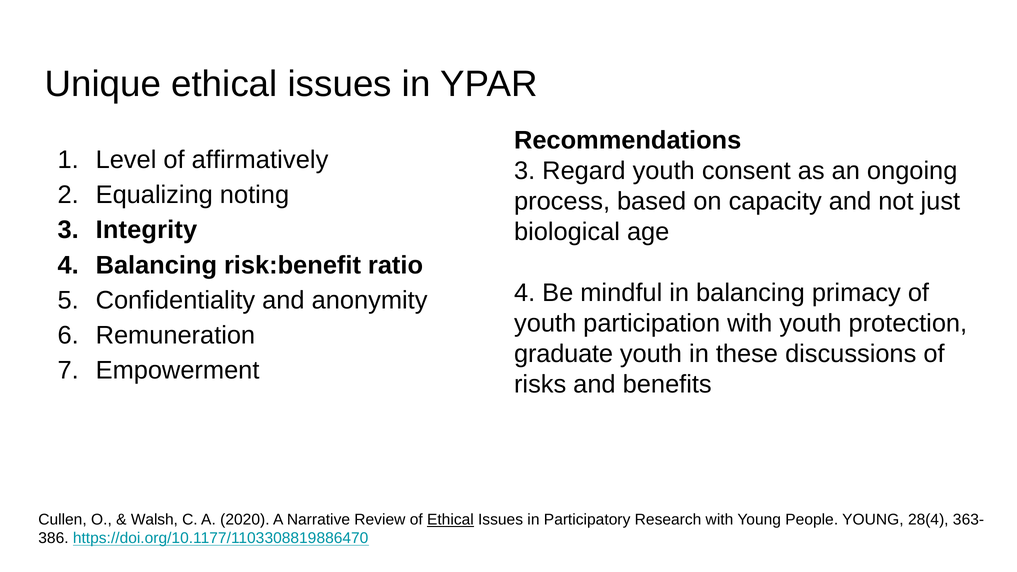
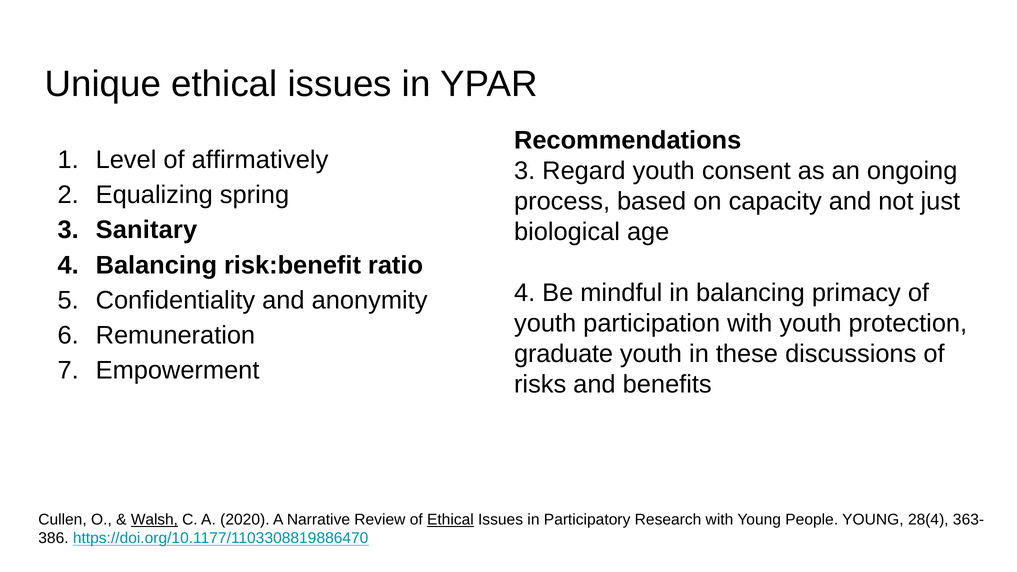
noting: noting -> spring
Integrity: Integrity -> Sanitary
Walsh underline: none -> present
